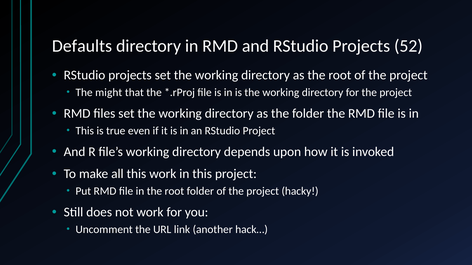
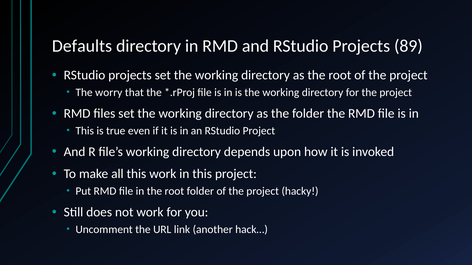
52: 52 -> 89
might: might -> worry
